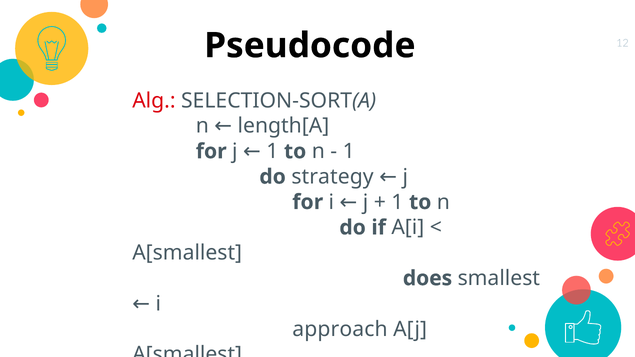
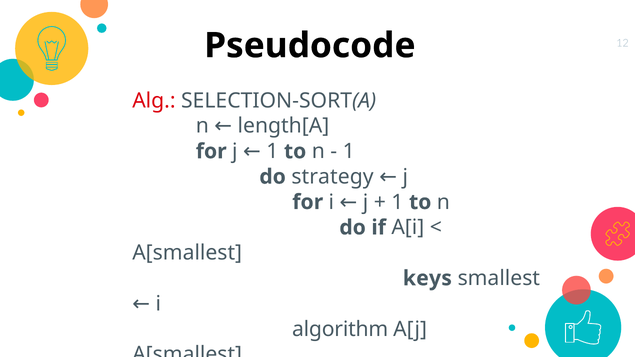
does: does -> keys
approach: approach -> algorithm
